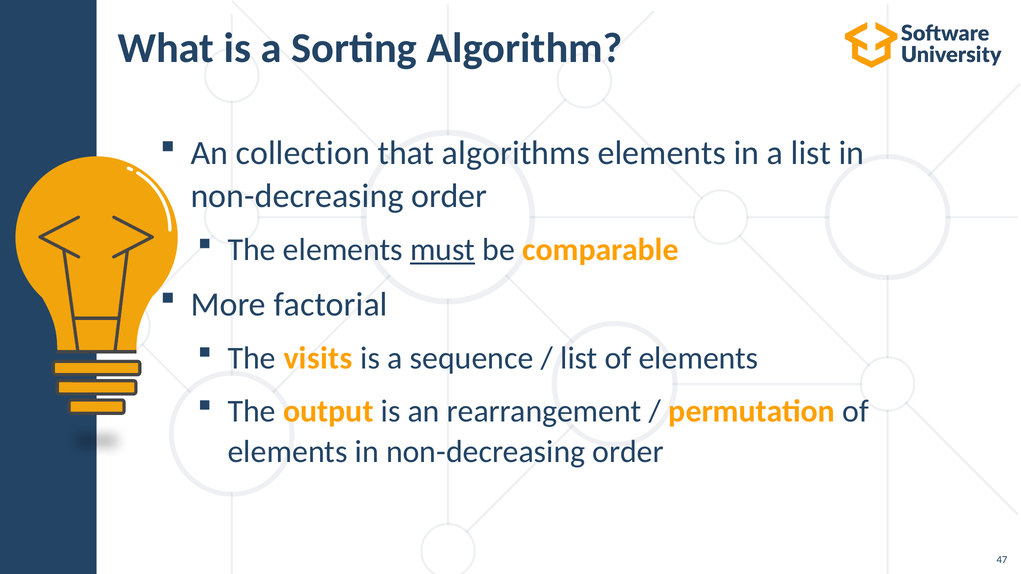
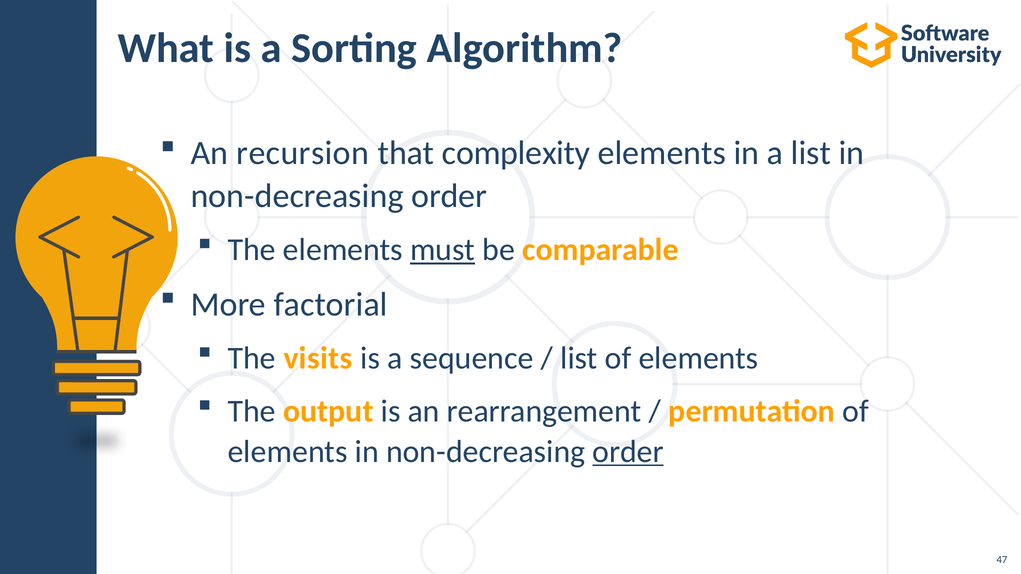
collection: collection -> recursion
algorithms: algorithms -> complexity
order at (628, 452) underline: none -> present
